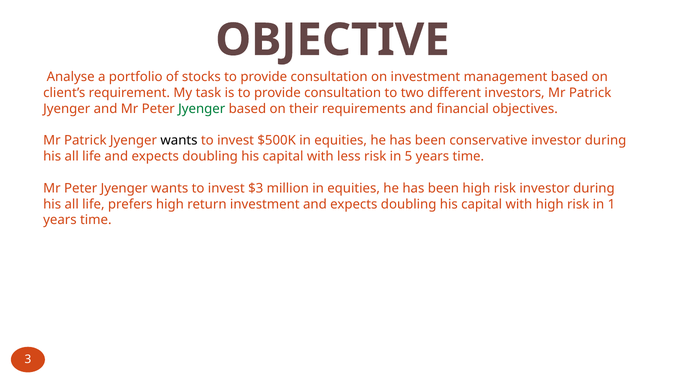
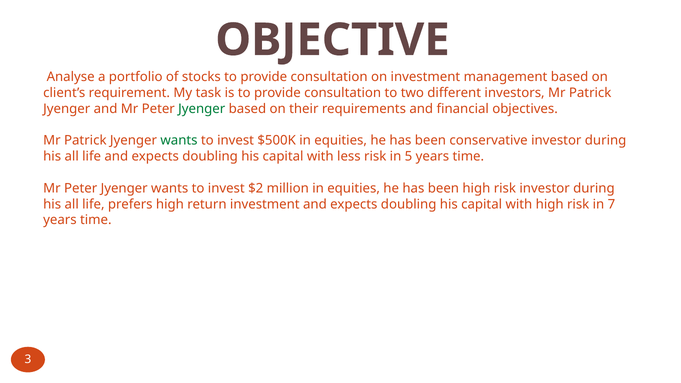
wants at (179, 141) colour: black -> green
$3: $3 -> $2
1: 1 -> 7
